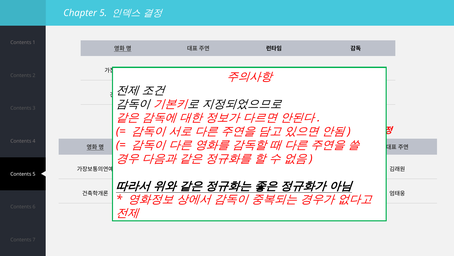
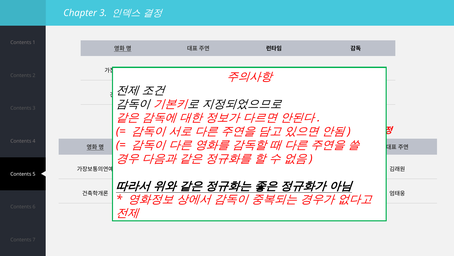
Chapter 5: 5 -> 3
